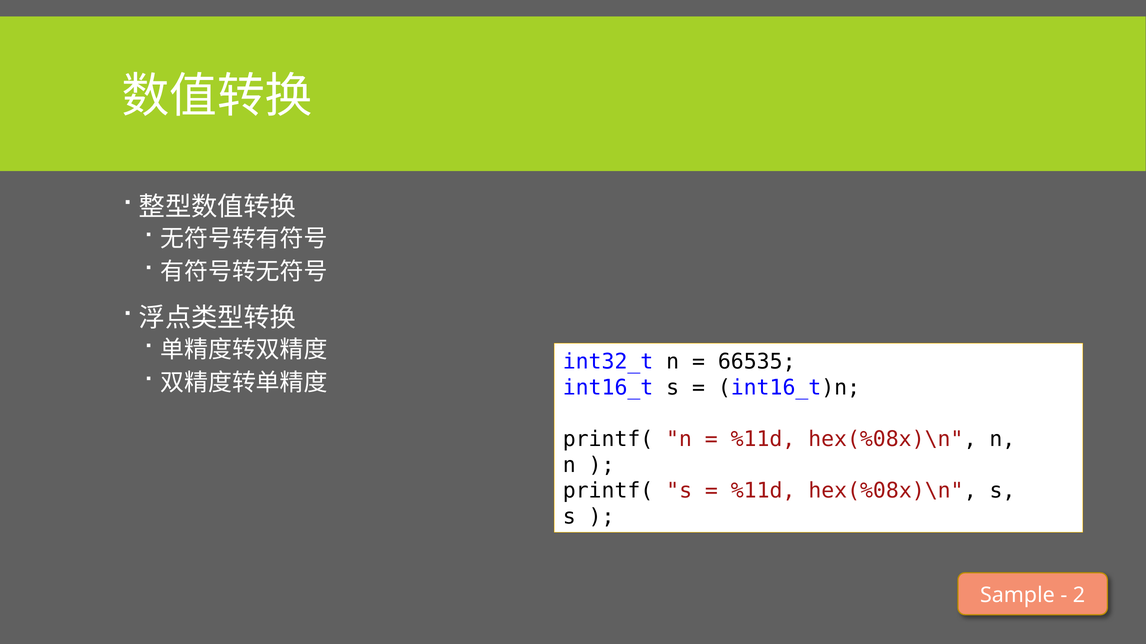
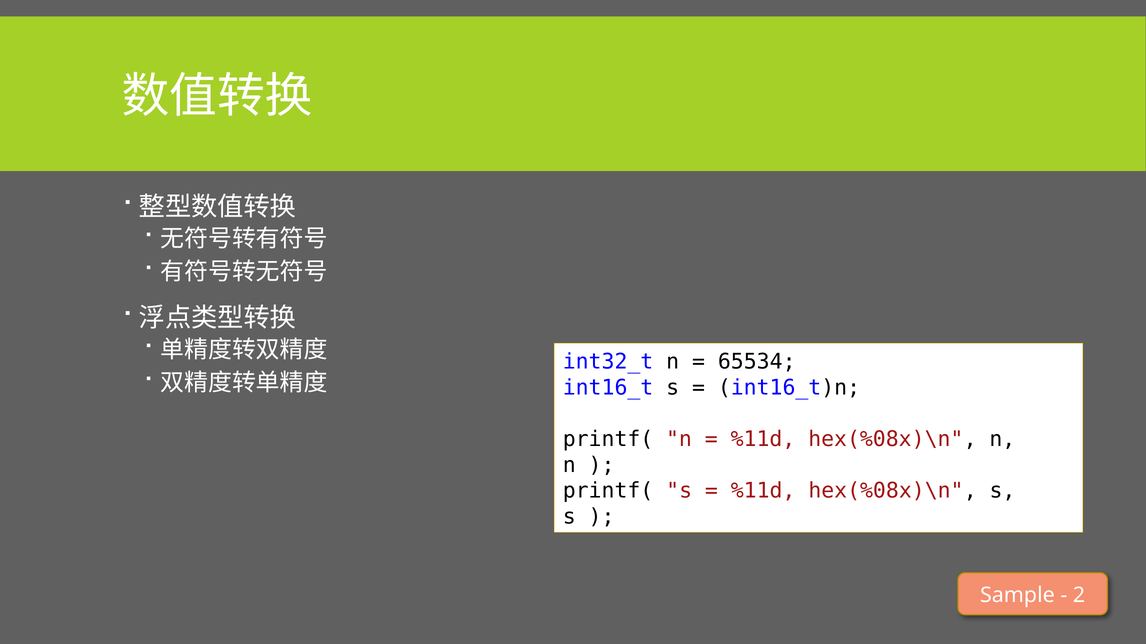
66535: 66535 -> 65534
